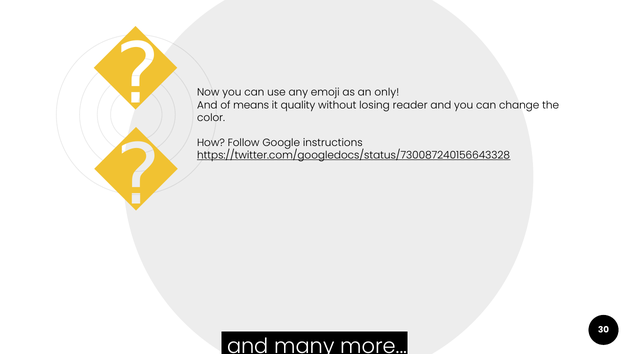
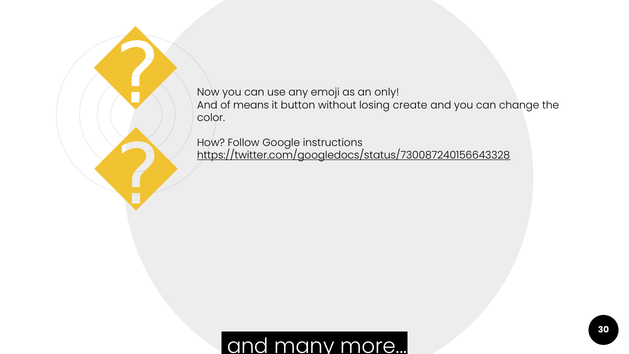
quality: quality -> button
reader: reader -> create
